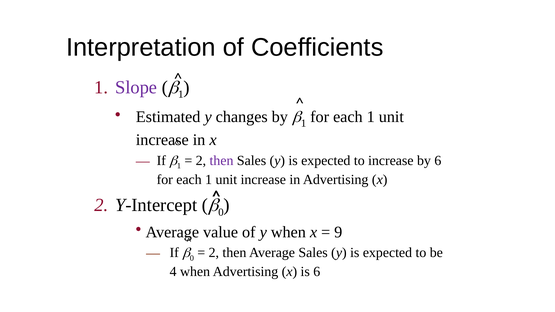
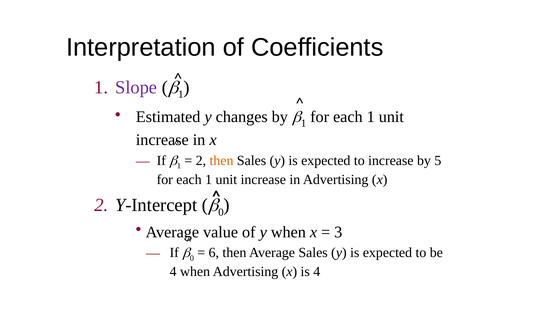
then at (221, 161) colour: purple -> orange
by 6: 6 -> 5
9: 9 -> 3
2 at (214, 253): 2 -> 6
is 6: 6 -> 4
